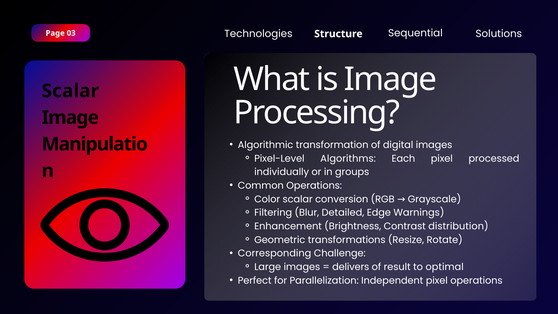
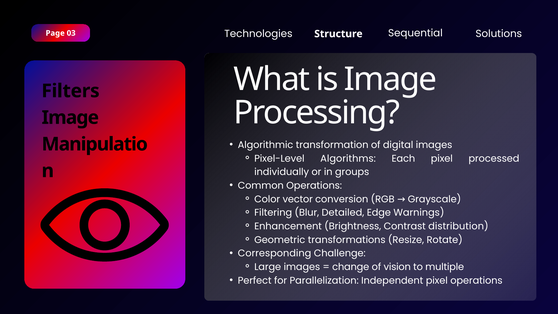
Scalar at (70, 91): Scalar -> Filters
Color scalar: scalar -> vector
delivers: delivers -> change
result: result -> vision
optimal: optimal -> multiple
